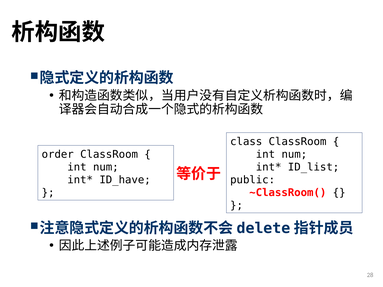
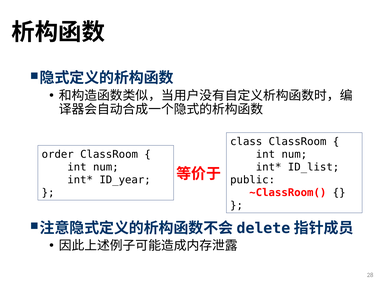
ID_have: ID_have -> ID_year
